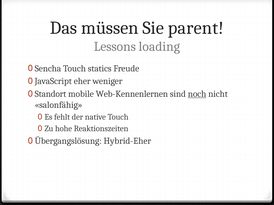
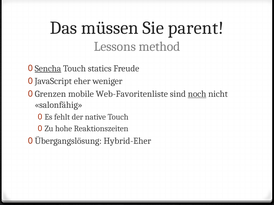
loading: loading -> method
Sencha underline: none -> present
Standort: Standort -> Grenzen
Web-Kennenlernen: Web-Kennenlernen -> Web-Favoritenliste
